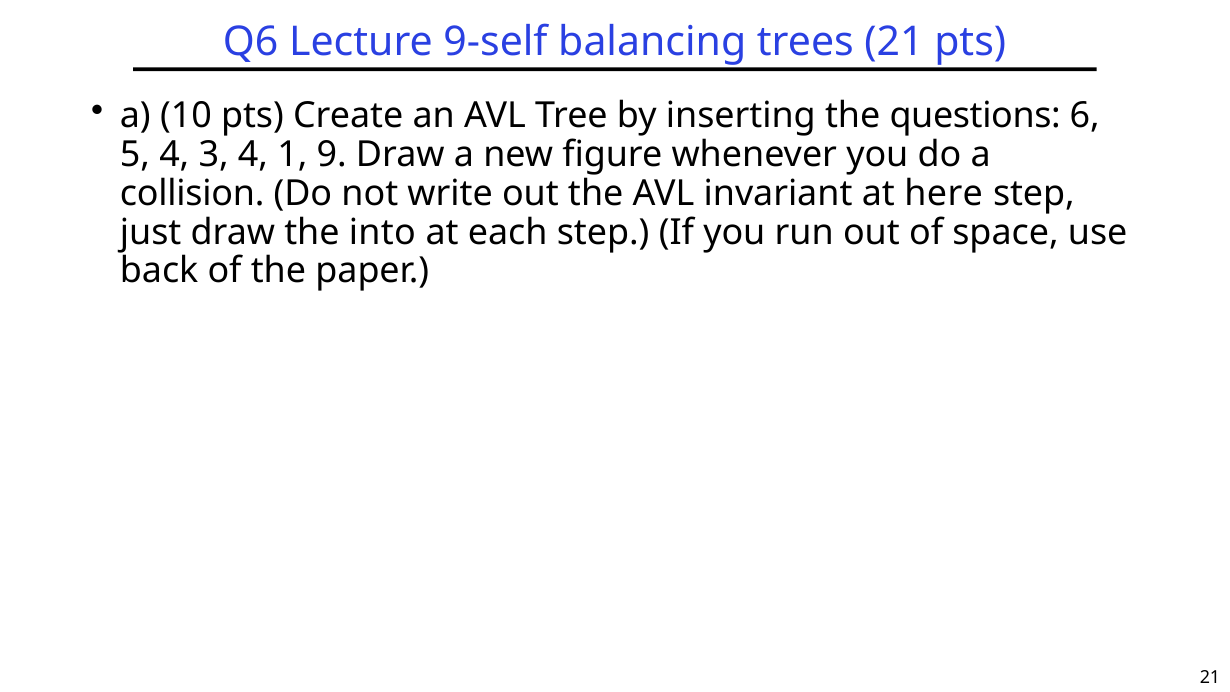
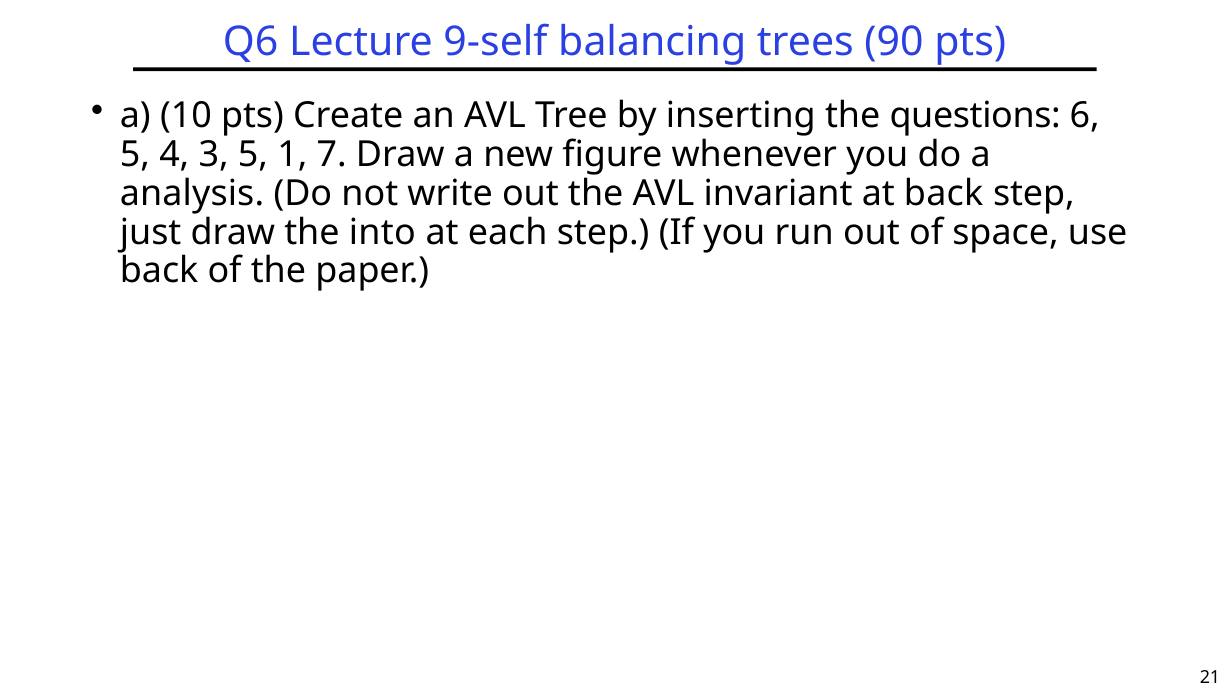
trees 21: 21 -> 90
3 4: 4 -> 5
9: 9 -> 7
collision: collision -> analysis
at here: here -> back
